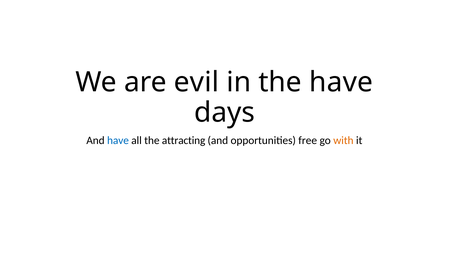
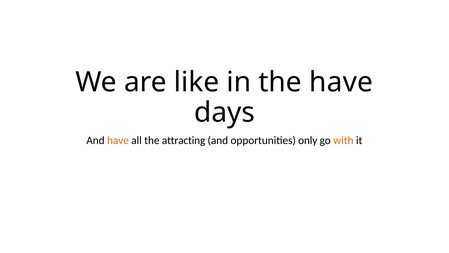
evil: evil -> like
have at (118, 140) colour: blue -> orange
free: free -> only
